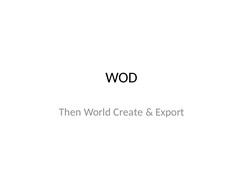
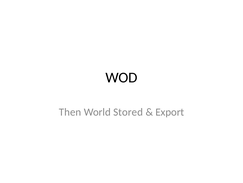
Create: Create -> Stored
